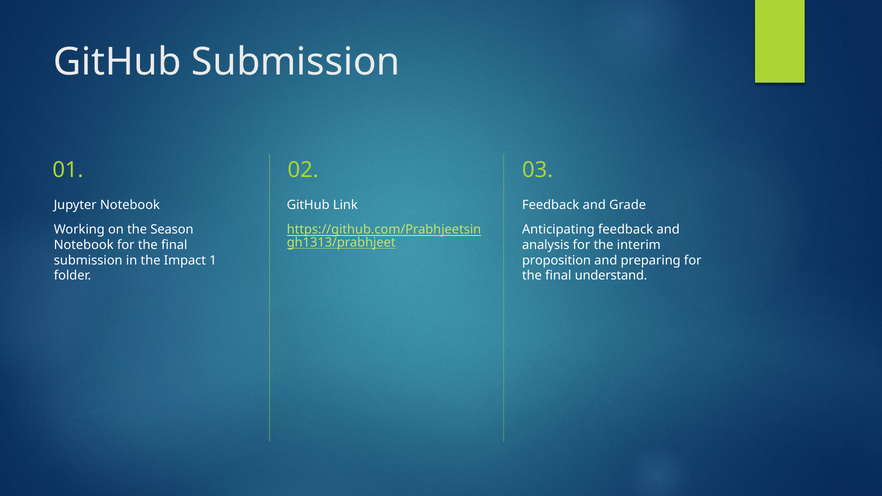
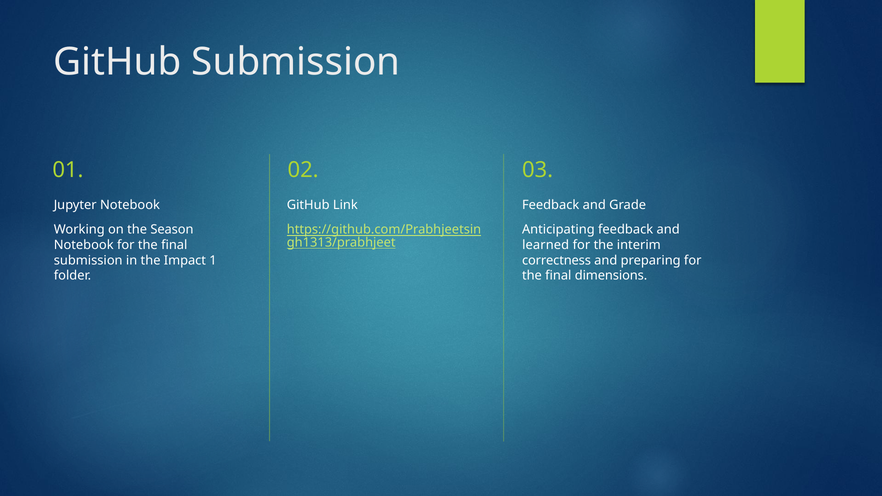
analysis: analysis -> learned
proposition: proposition -> correctness
understand: understand -> dimensions
